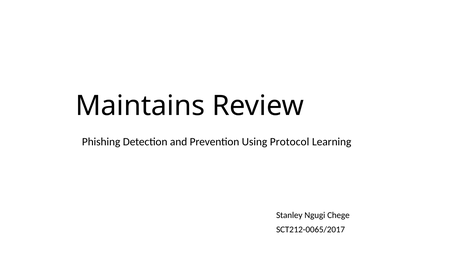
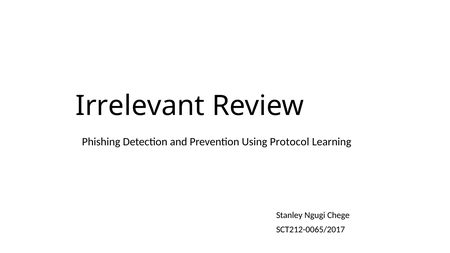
Maintains: Maintains -> Irrelevant
